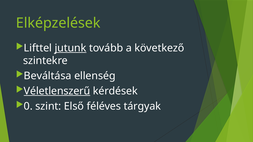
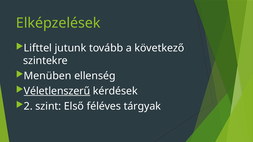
jutunk underline: present -> none
Beváltása: Beváltása -> Menüben
0: 0 -> 2
